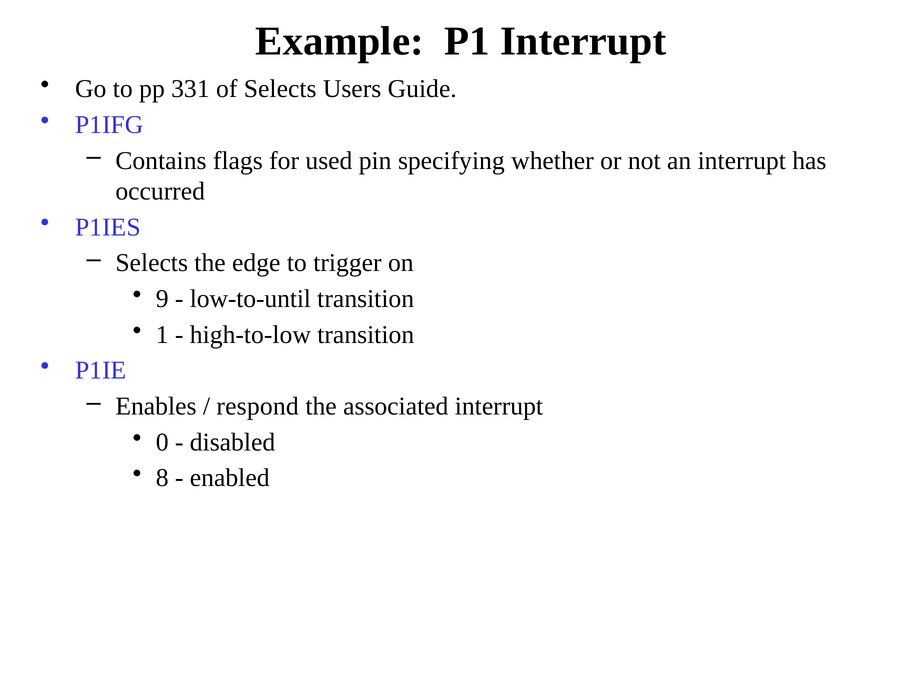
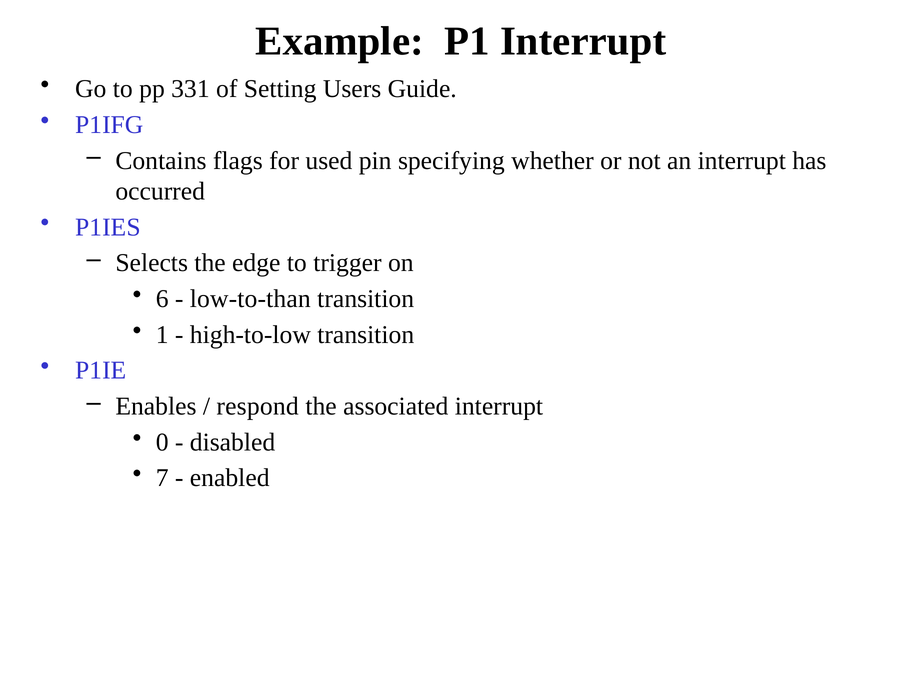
of Selects: Selects -> Setting
9: 9 -> 6
low-to-until: low-to-until -> low-to-than
8: 8 -> 7
